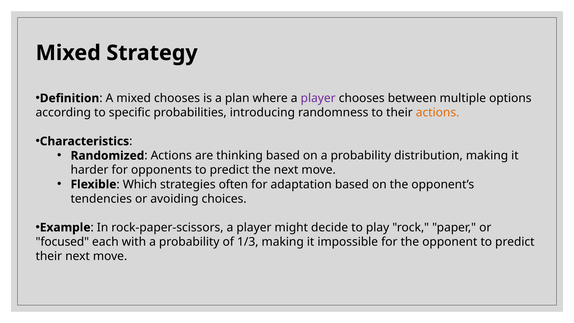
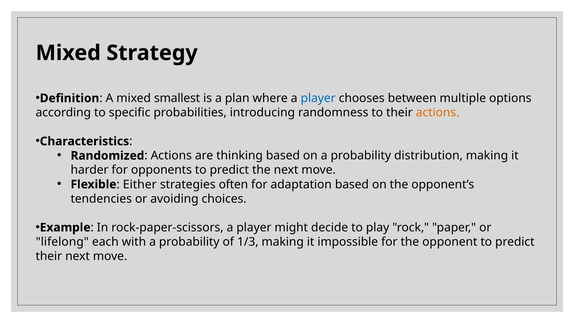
mixed chooses: chooses -> smallest
player at (318, 98) colour: purple -> blue
Which: Which -> Either
focused: focused -> lifelong
